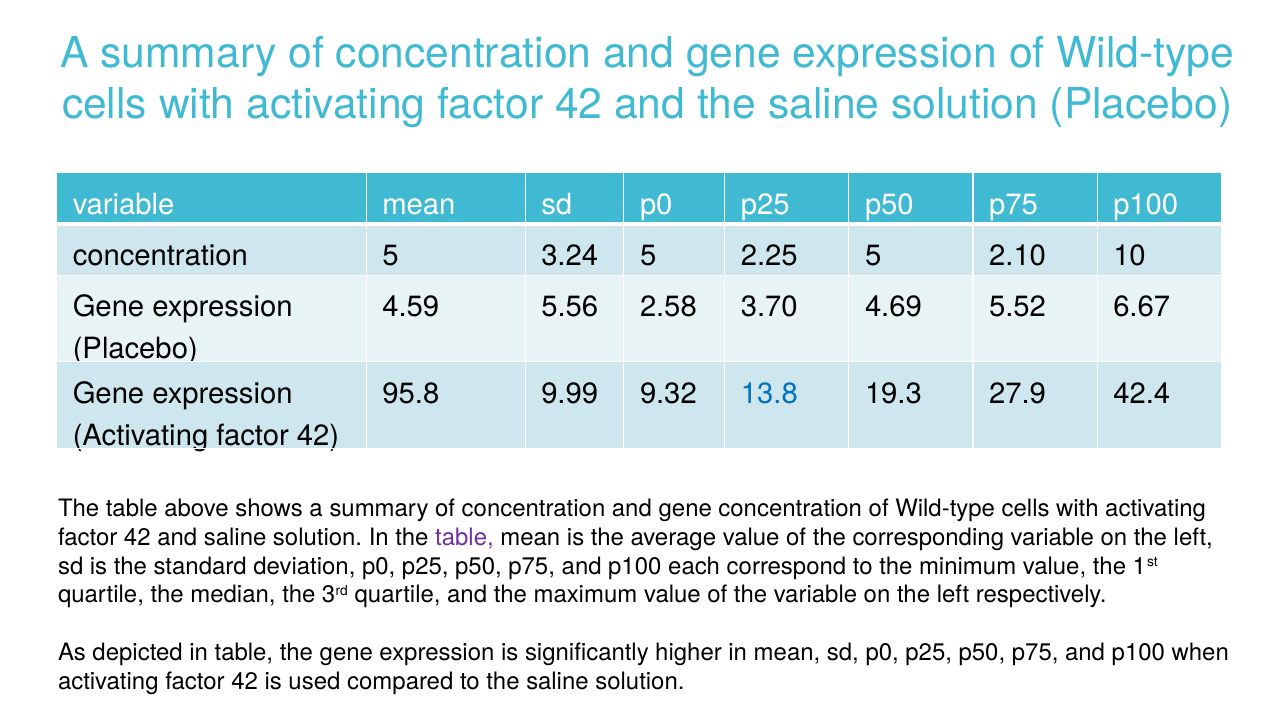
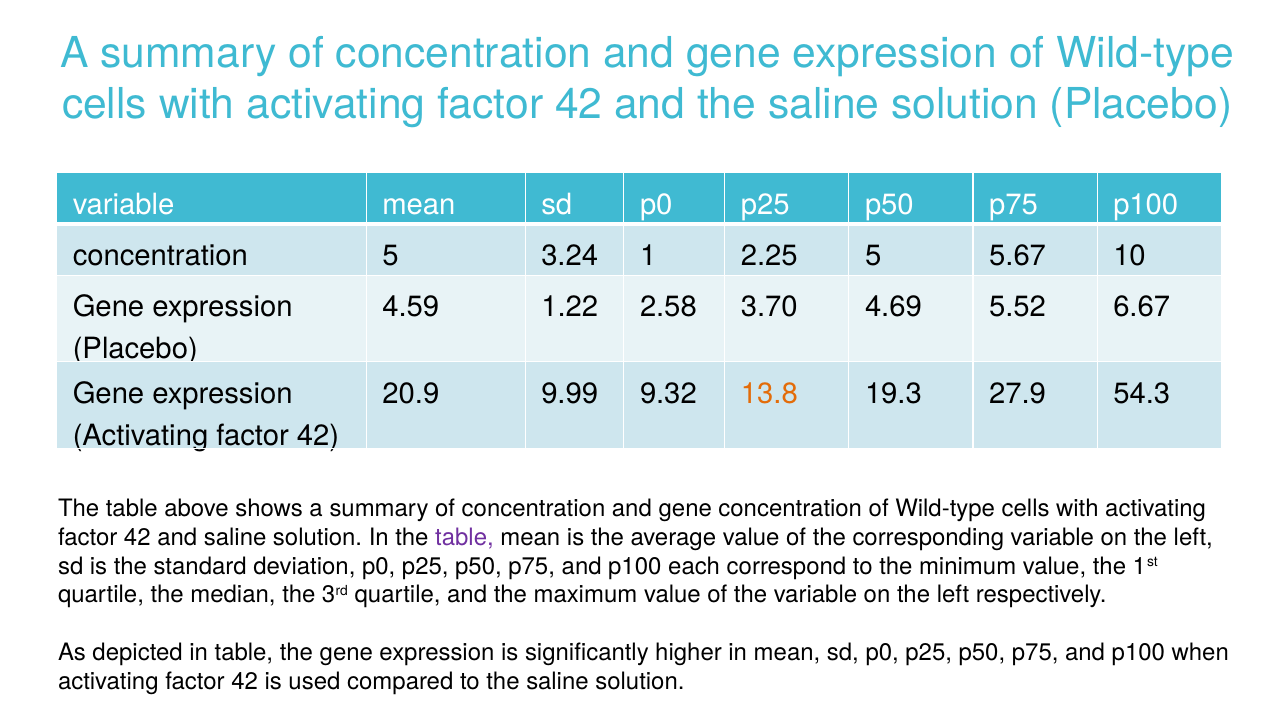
3.24 5: 5 -> 1
2.10: 2.10 -> 5.67
5.56: 5.56 -> 1.22
95.8: 95.8 -> 20.9
13.8 colour: blue -> orange
42.4: 42.4 -> 54.3
